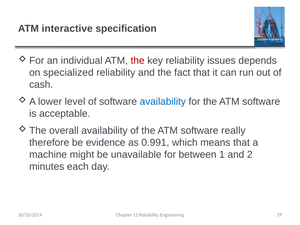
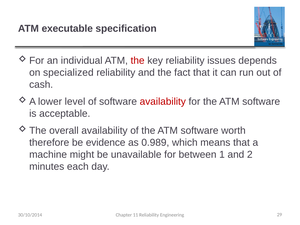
interactive: interactive -> executable
availability at (163, 102) colour: blue -> red
really: really -> worth
0.991: 0.991 -> 0.989
